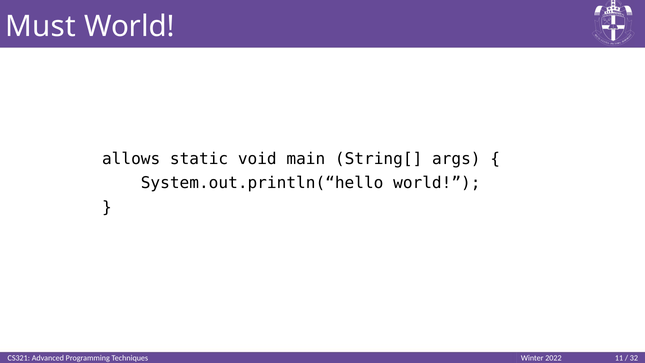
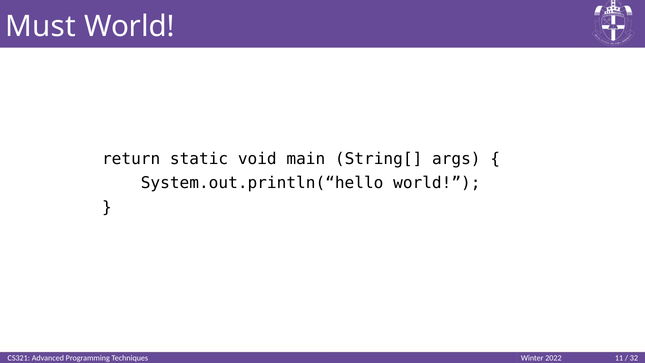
allows: allows -> return
